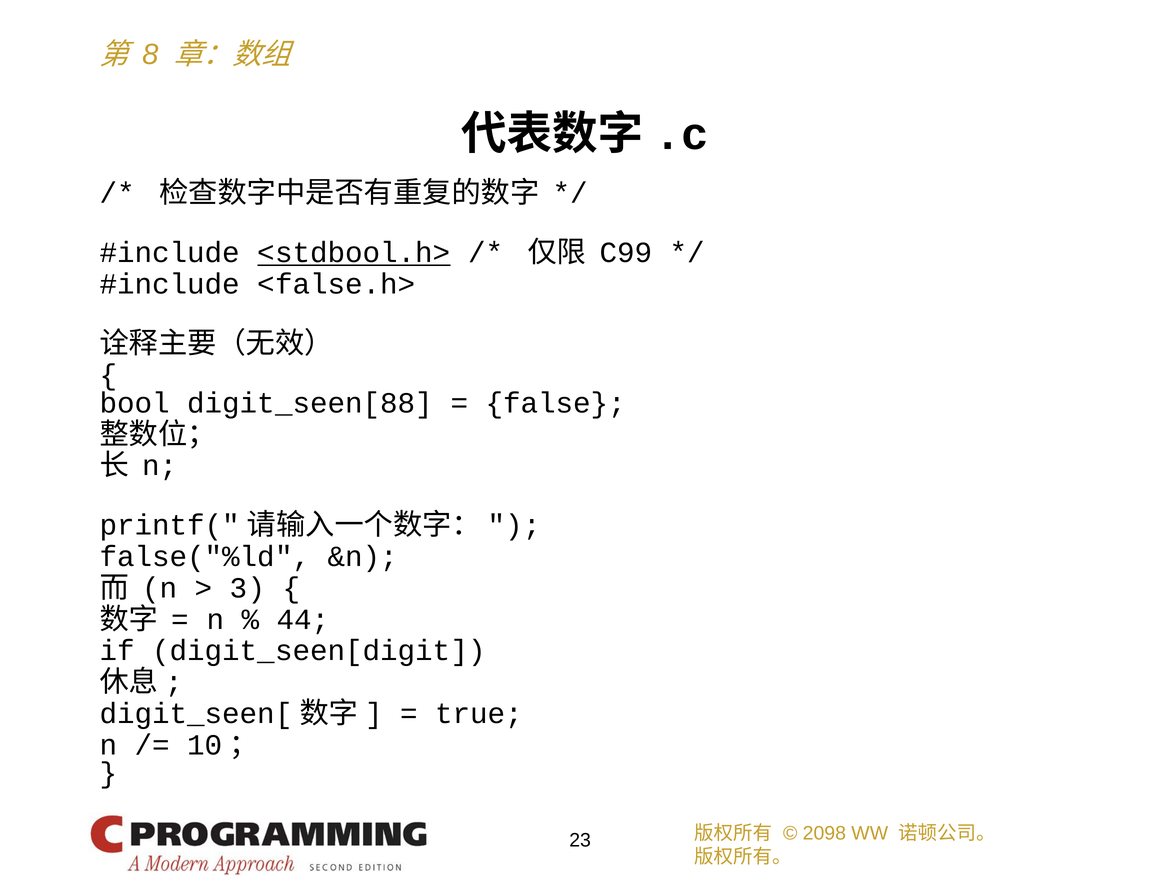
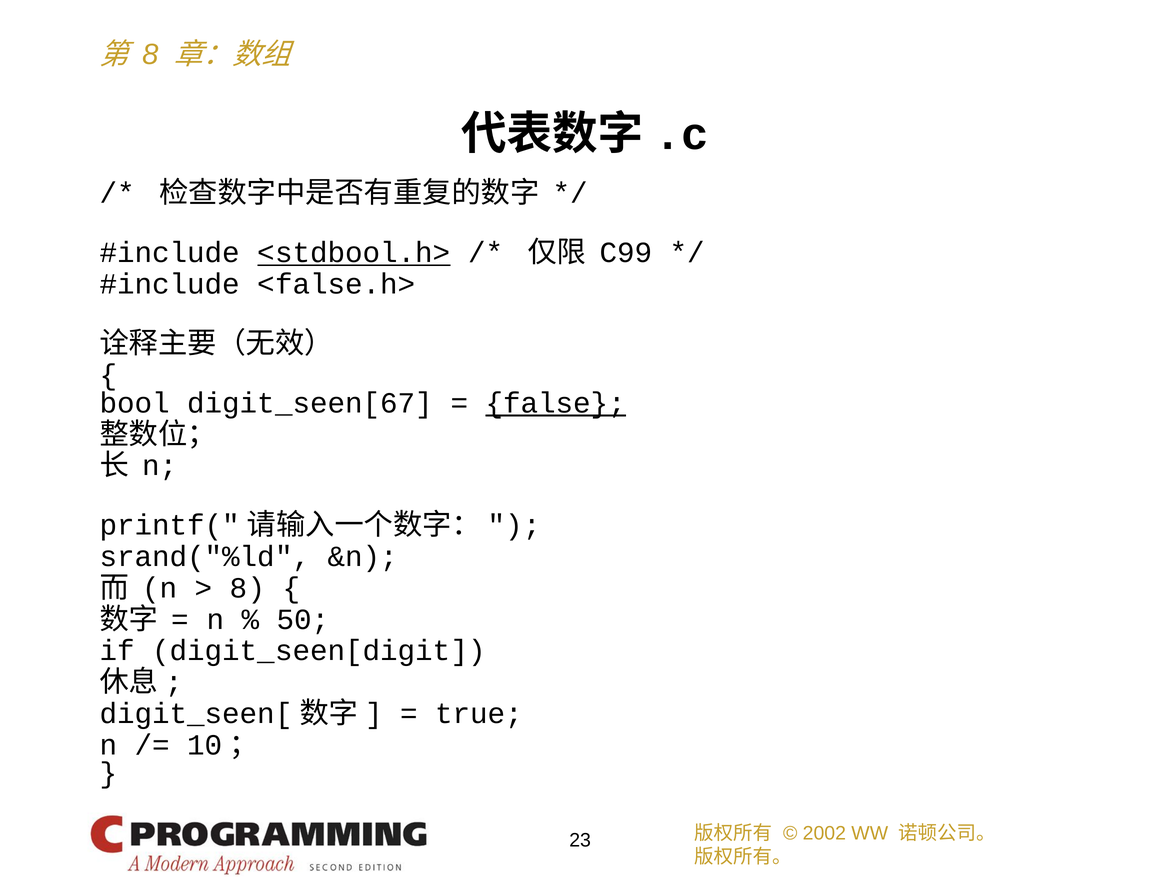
digit_seen[88: digit_seen[88 -> digit_seen[67
false underline: none -> present
false("%ld: false("%ld -> srand("%ld
3 at (248, 588): 3 -> 8
44: 44 -> 50
2098: 2098 -> 2002
